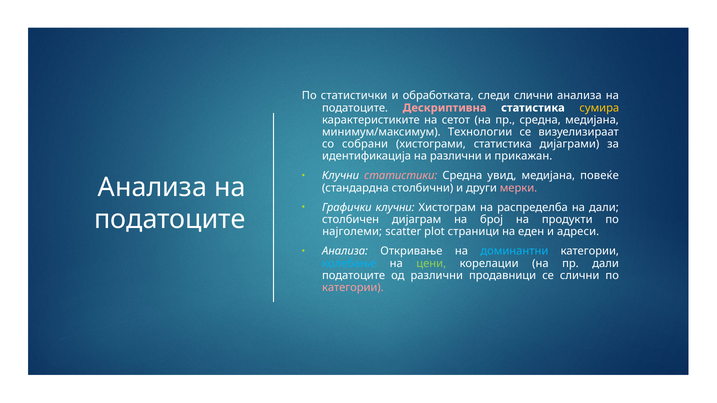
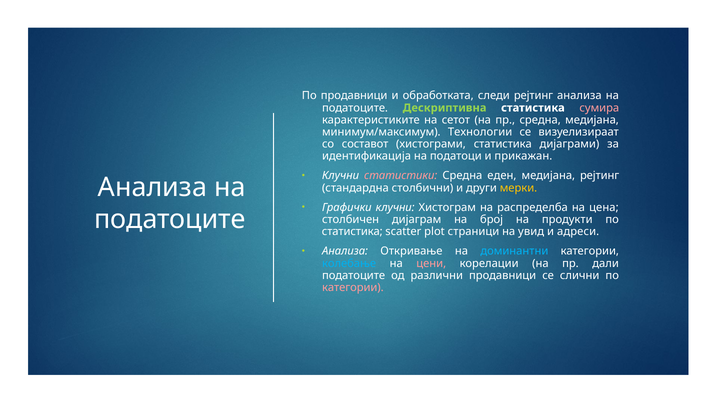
По статистички: статистички -> продавници
следи слични: слични -> рејтинг
Дескриптивна colour: pink -> light green
сумира colour: yellow -> pink
собрани: собрани -> составот
на различни: различни -> податоци
увид: увид -> еден
медијана повеќе: повеќе -> рејтинг
мерки colour: pink -> yellow
на дали: дали -> цена
најголеми at (352, 232): најголеми -> статистика
еден: еден -> увид
цени colour: light green -> pink
